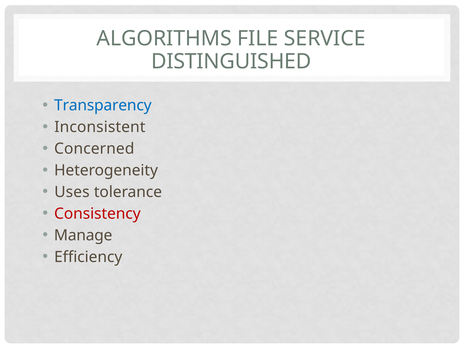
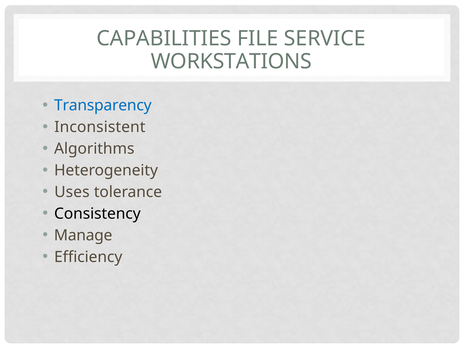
ALGORITHMS: ALGORITHMS -> CAPABILITIES
DISTINGUISHED: DISTINGUISHED -> WORKSTATIONS
Concerned: Concerned -> Algorithms
Consistency colour: red -> black
